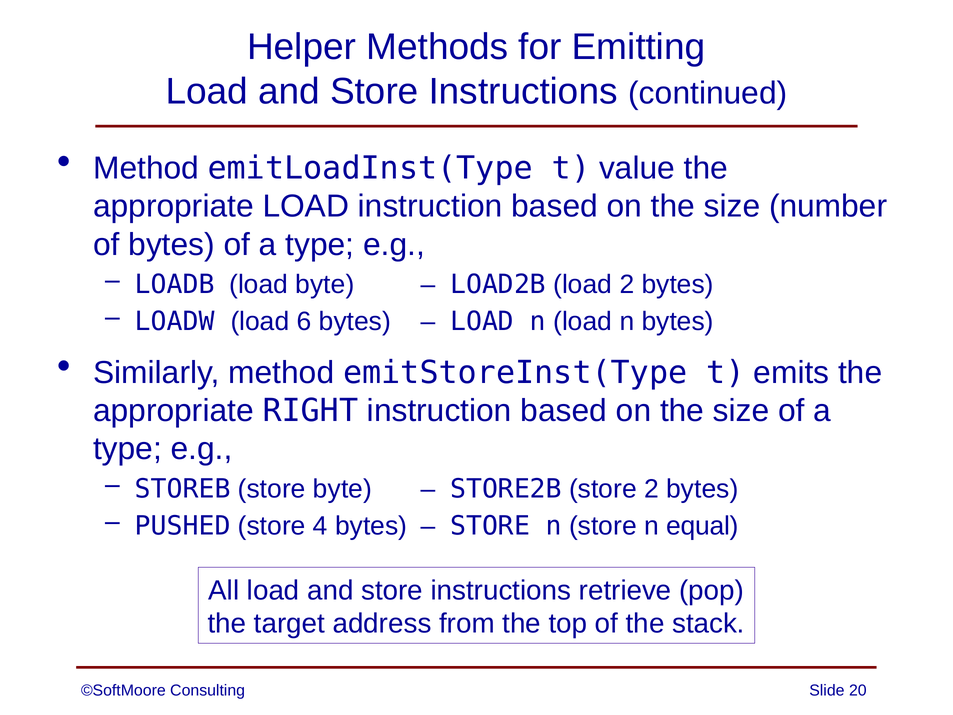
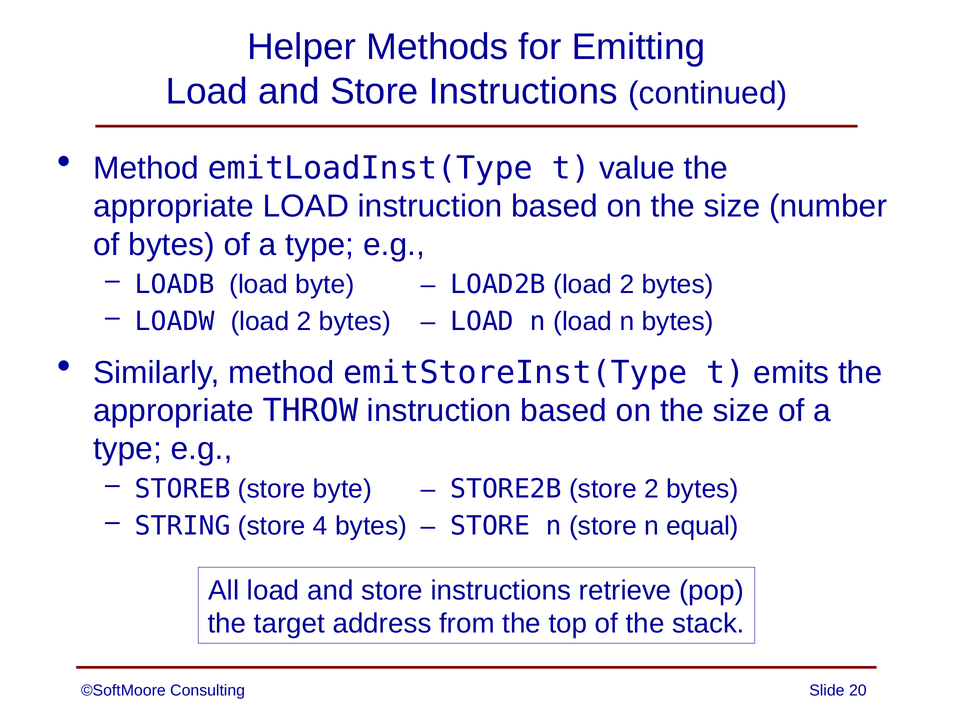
LOADW load 6: 6 -> 2
RIGHT: RIGHT -> THROW
PUSHED: PUSHED -> STRING
